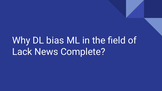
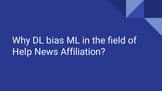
Lack: Lack -> Help
Complete: Complete -> Affiliation
